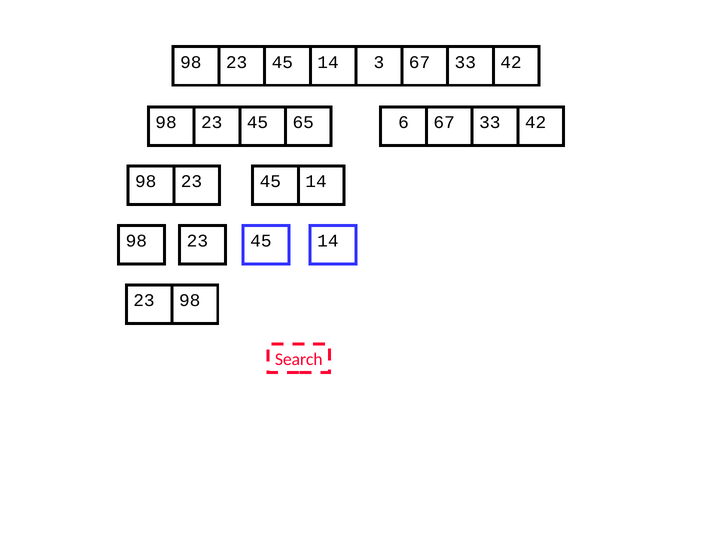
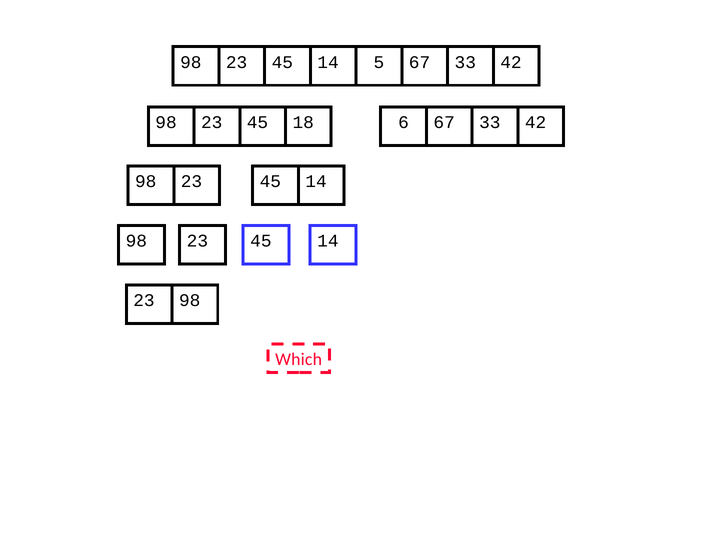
3: 3 -> 5
65: 65 -> 18
Search: Search -> Which
